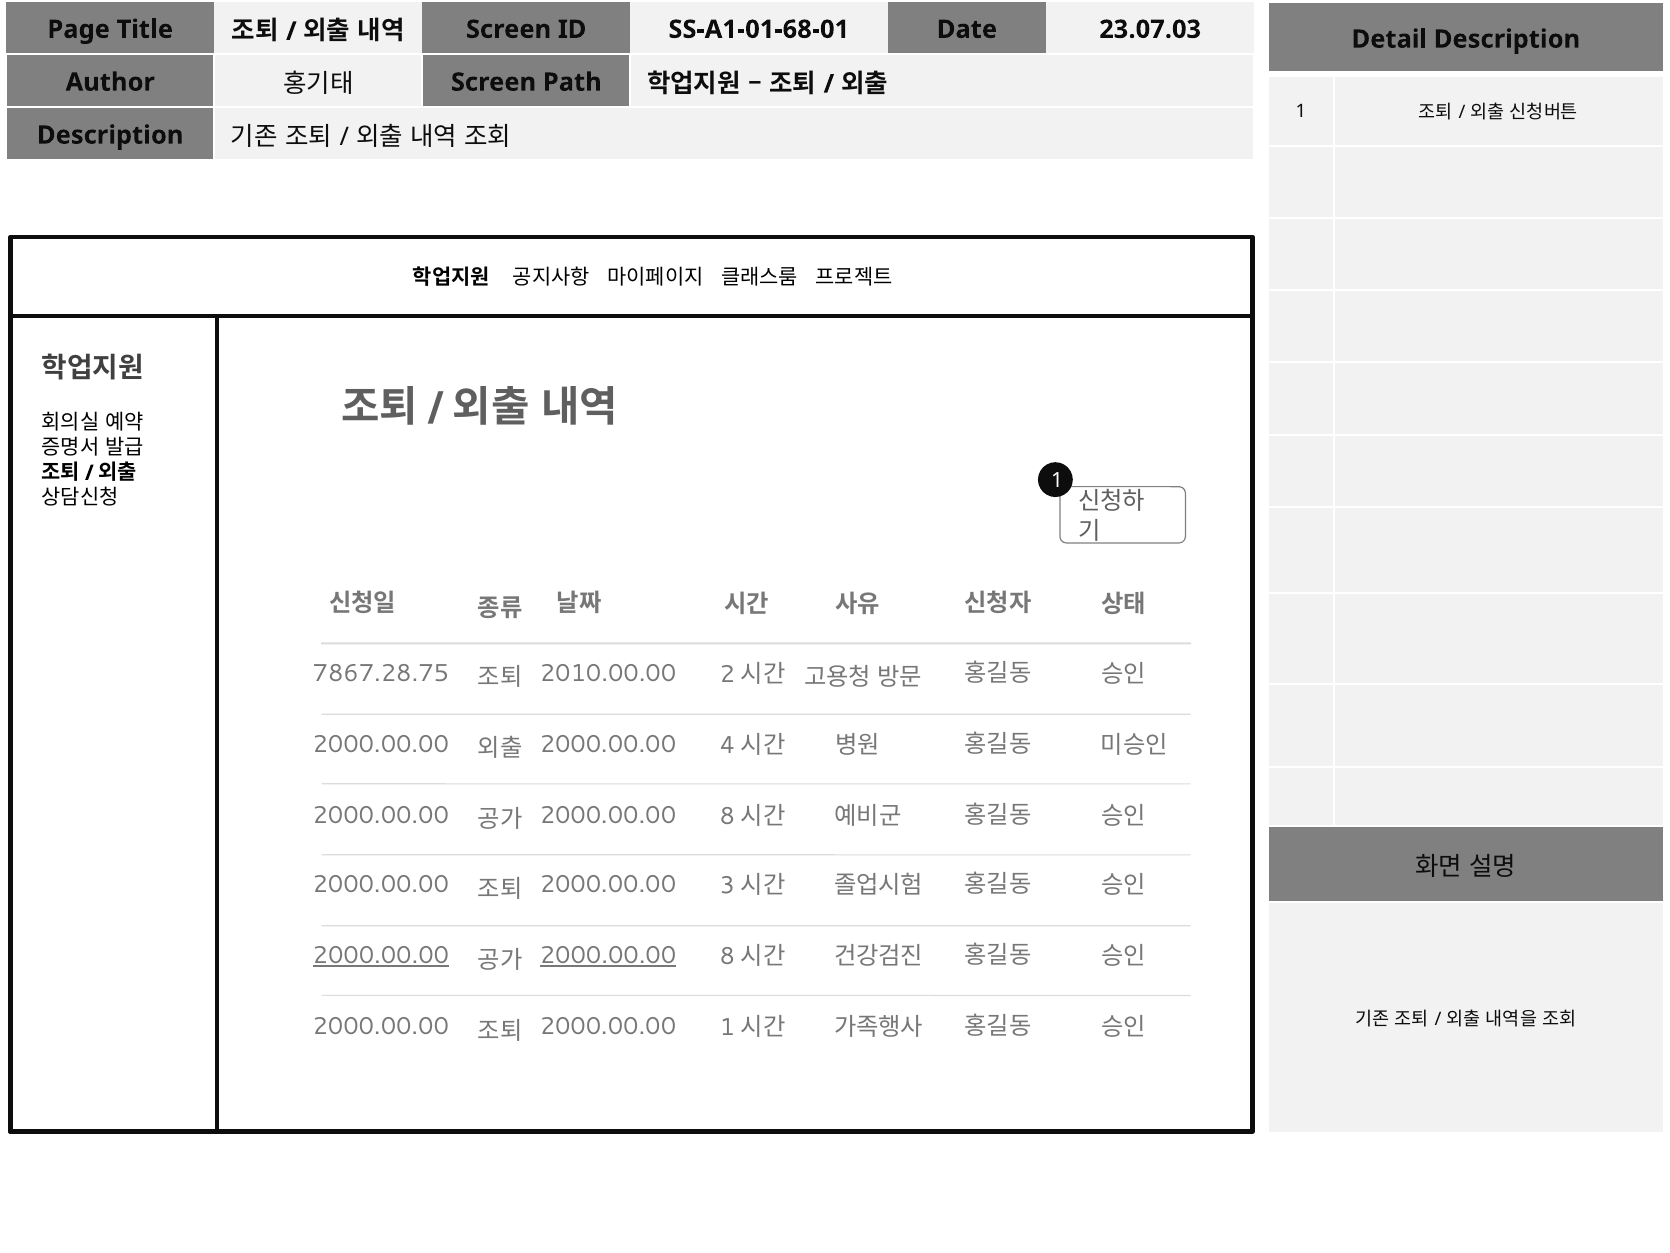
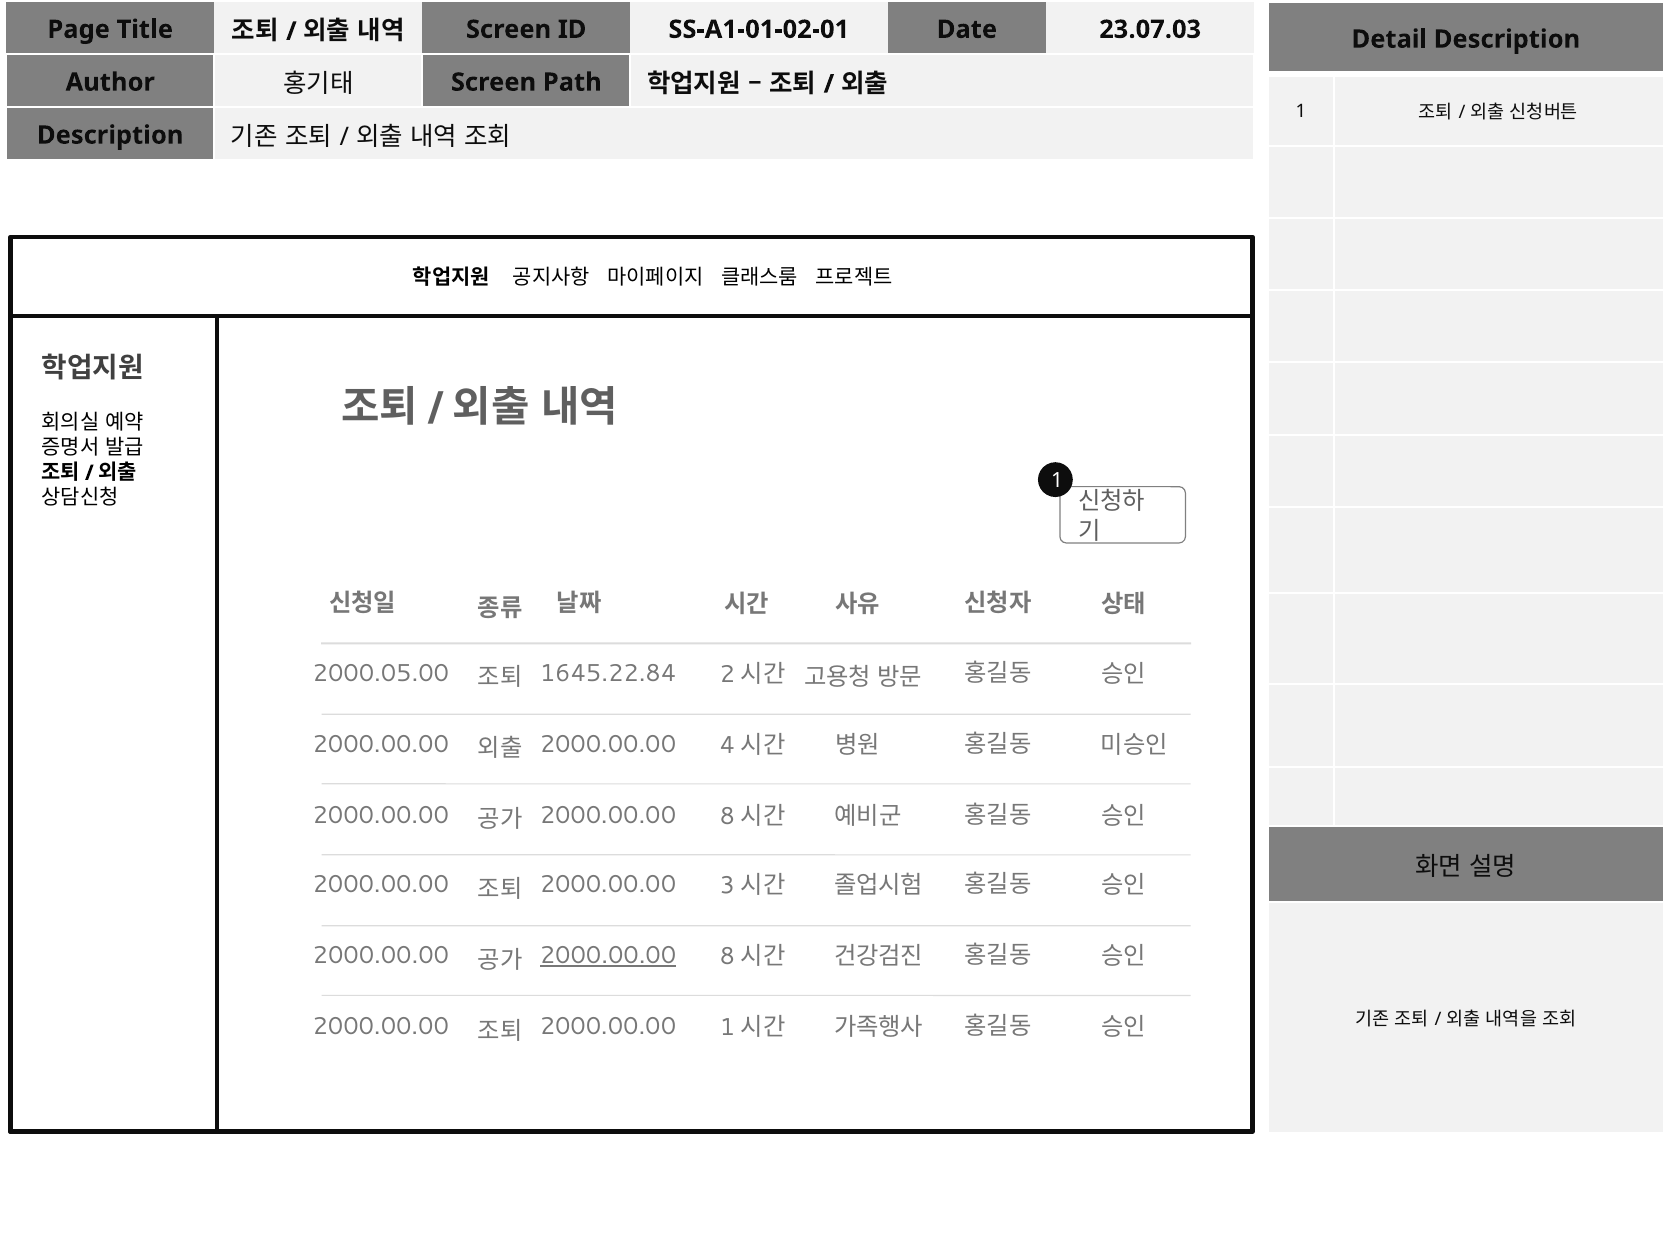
SS-A1-01-68-01: SS-A1-01-68-01 -> SS-A1-01-02-01
7867.28.75: 7867.28.75 -> 2000.05.00
2010.00.00: 2010.00.00 -> 1645.22.84
2000.00.00 at (381, 955) underline: present -> none
